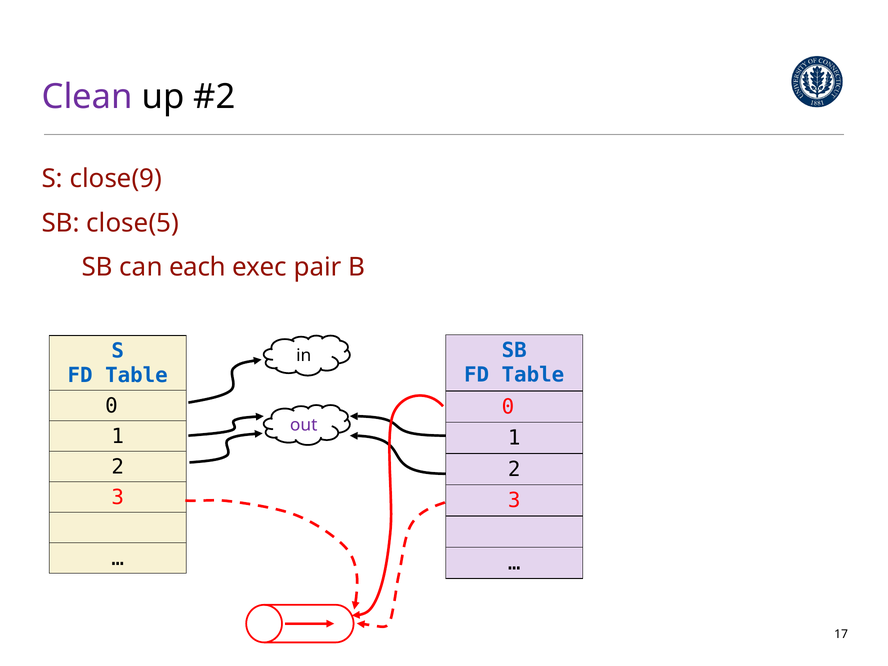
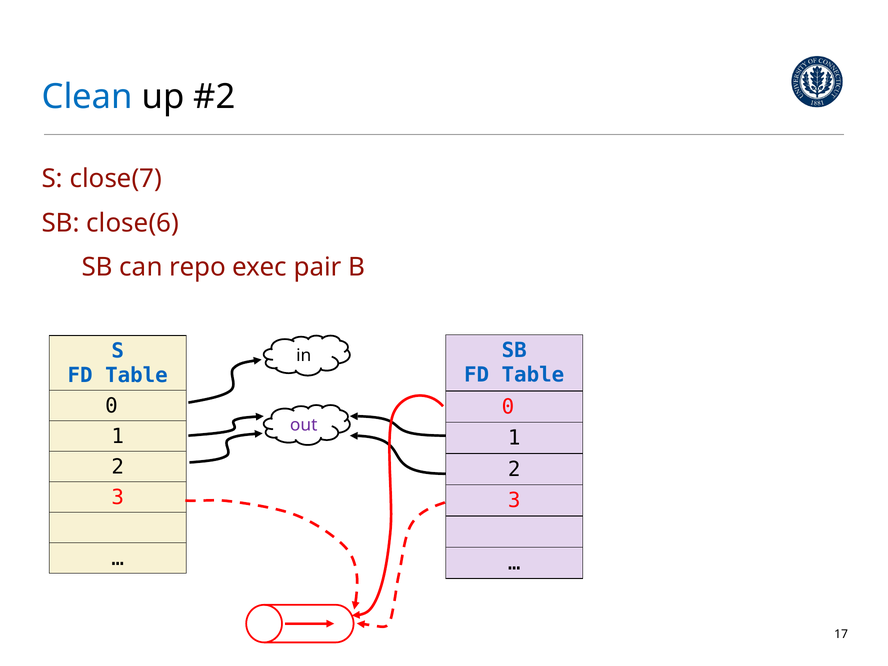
Clean colour: purple -> blue
close(9: close(9 -> close(7
close(5: close(5 -> close(6
each: each -> repo
